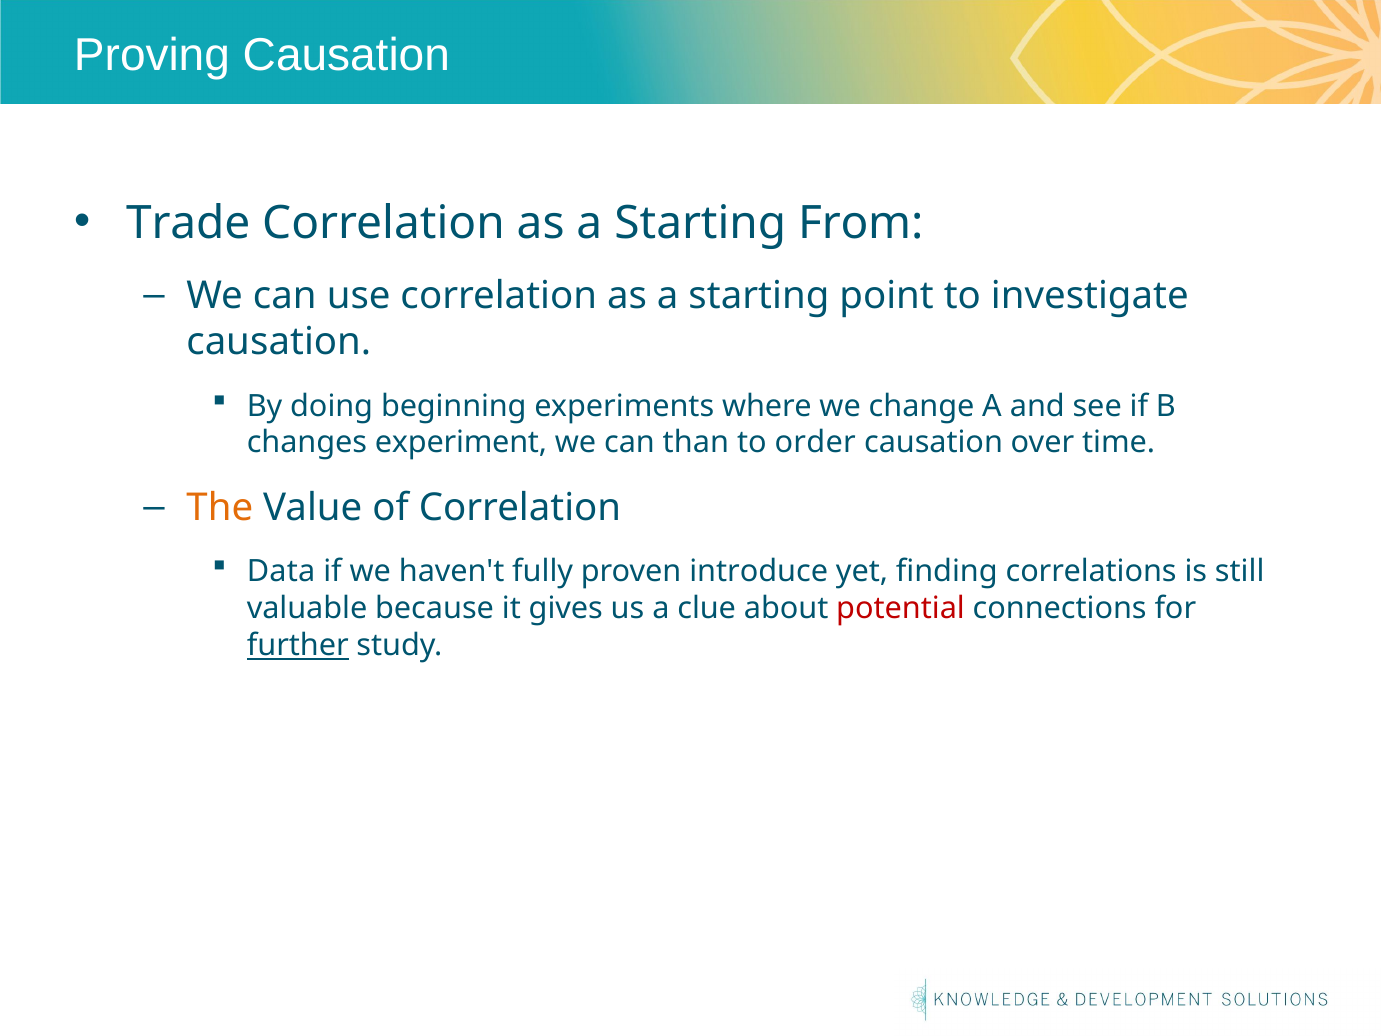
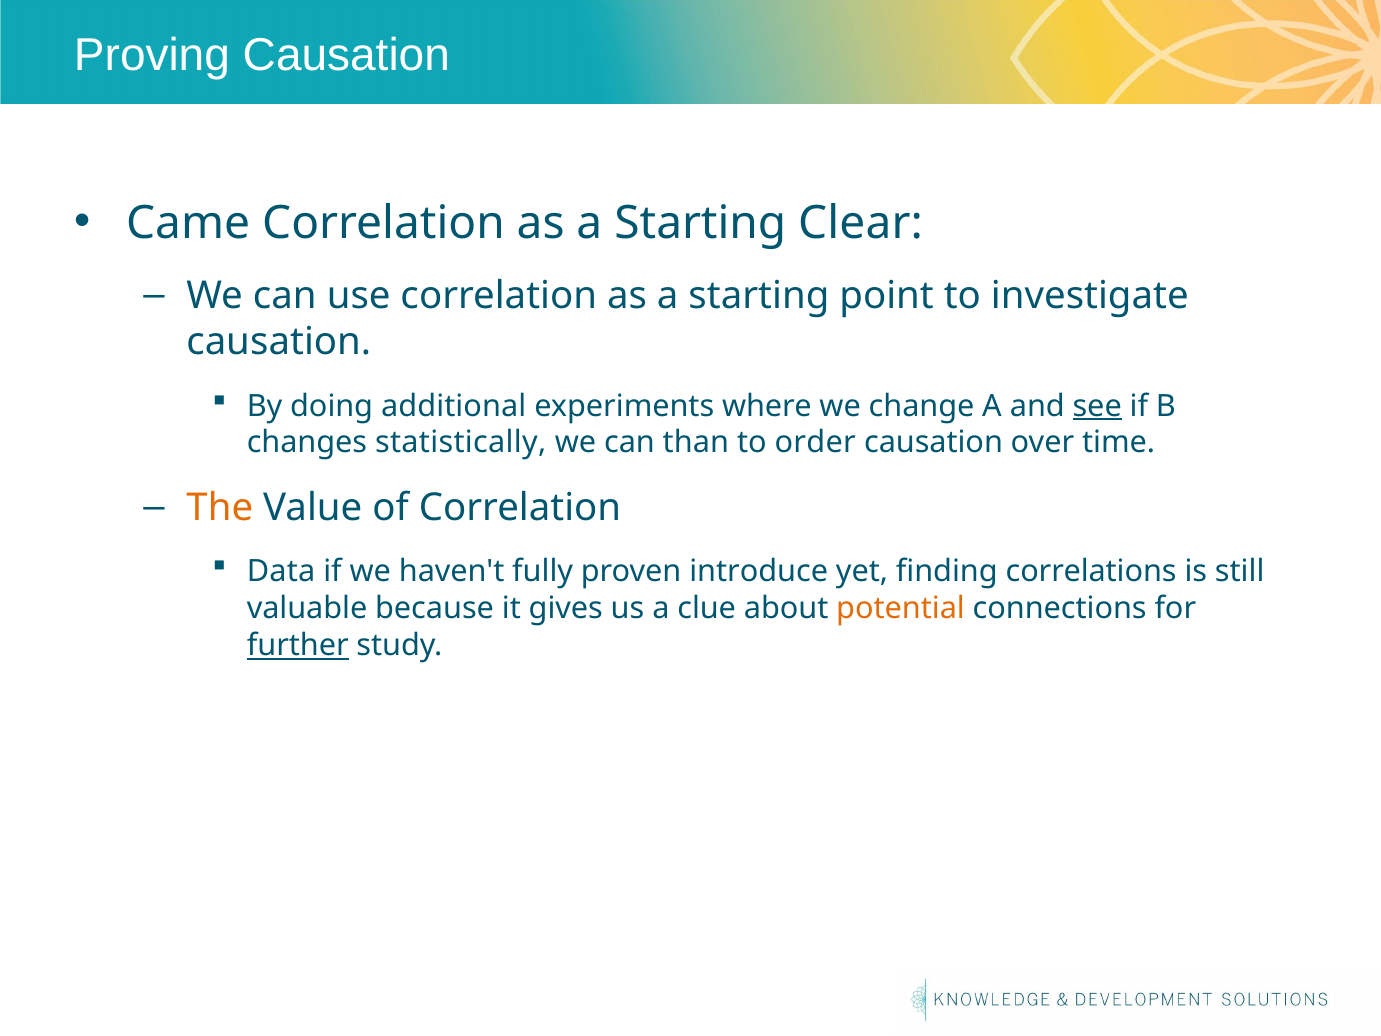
Trade: Trade -> Came
From: From -> Clear
beginning: beginning -> additional
see underline: none -> present
experiment: experiment -> statistically
potential colour: red -> orange
